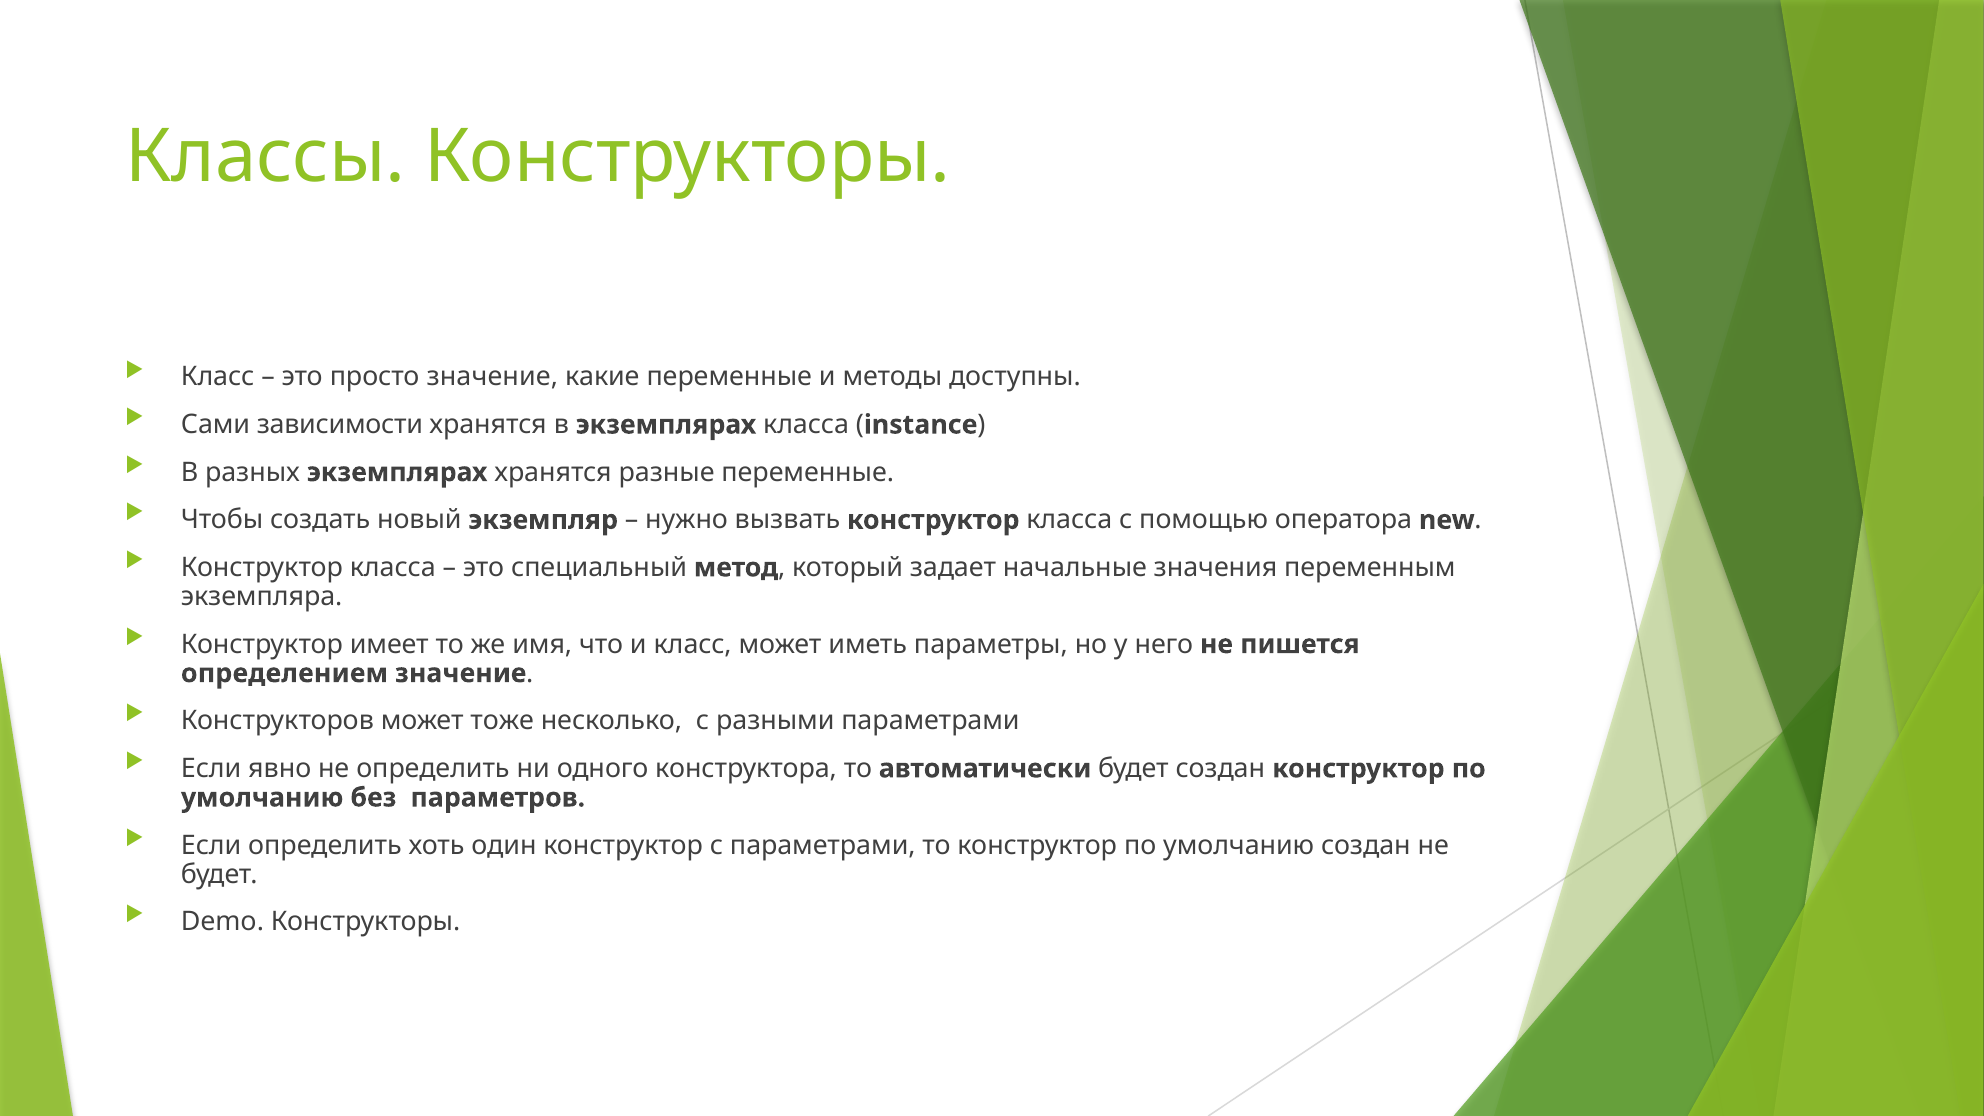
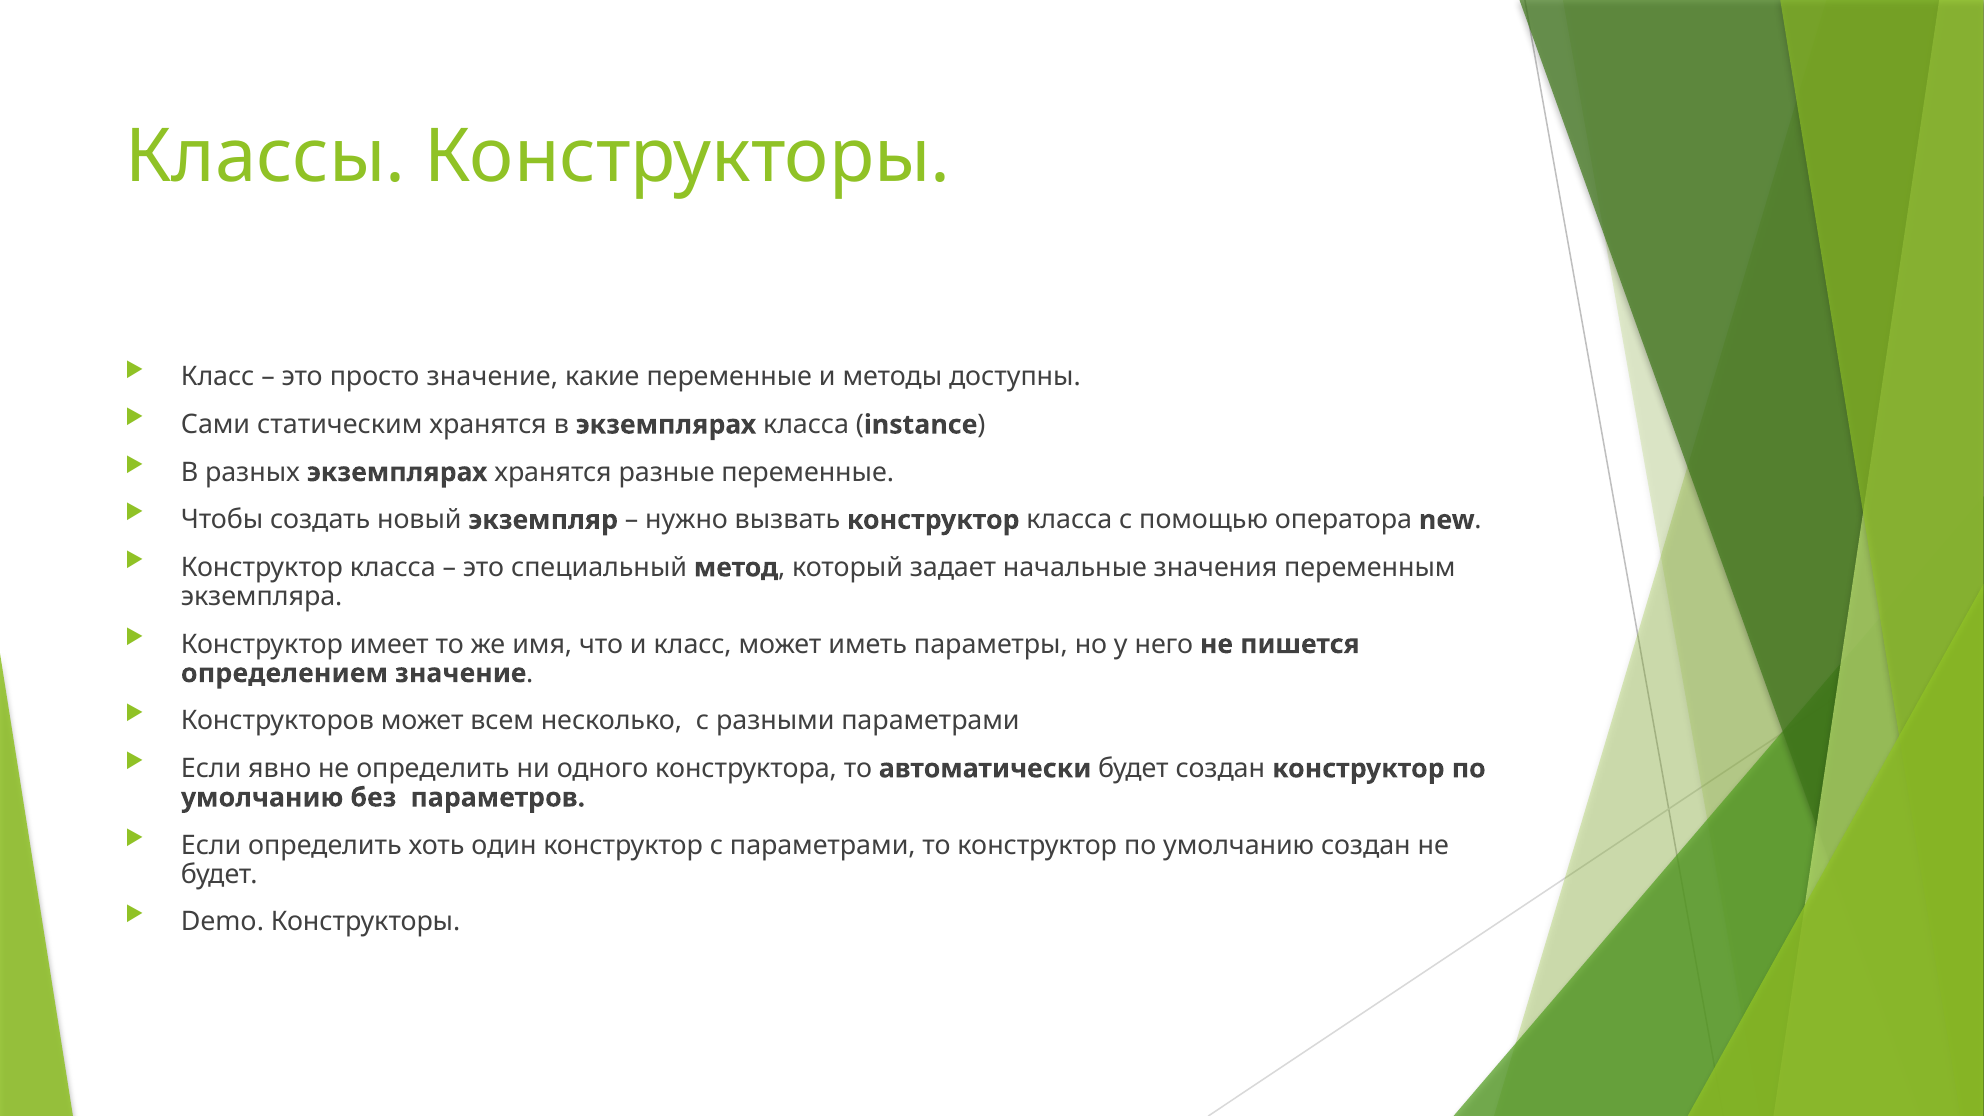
зависимости: зависимости -> статическим
тоже: тоже -> всем
